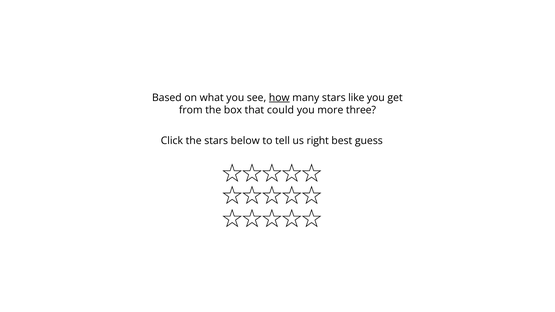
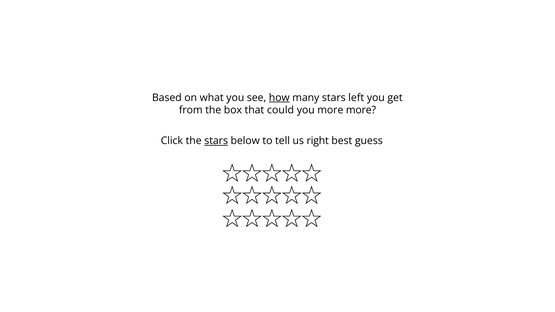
like: like -> left
more three: three -> more
stars at (216, 141) underline: none -> present
